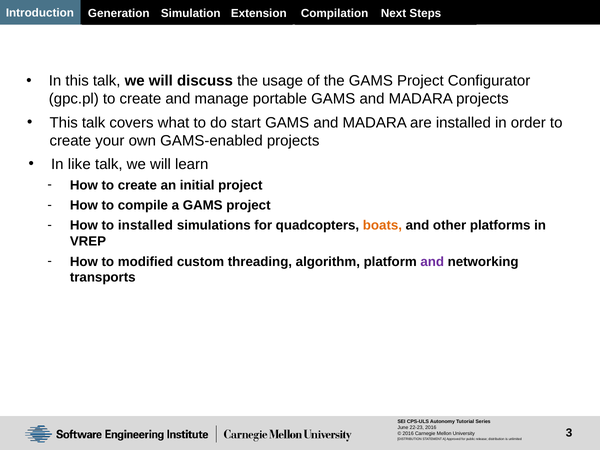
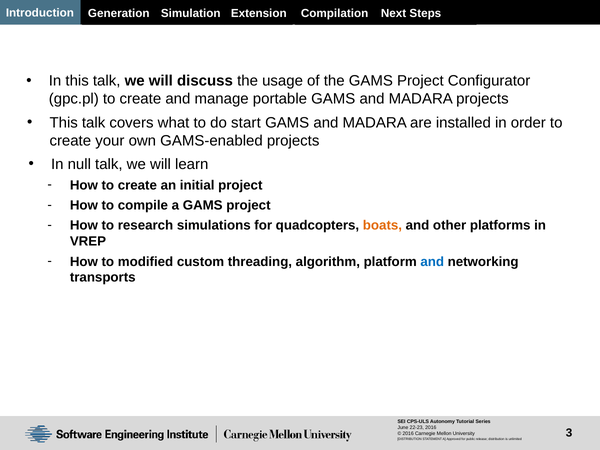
like: like -> null
to installed: installed -> research
and at (432, 262) colour: purple -> blue
